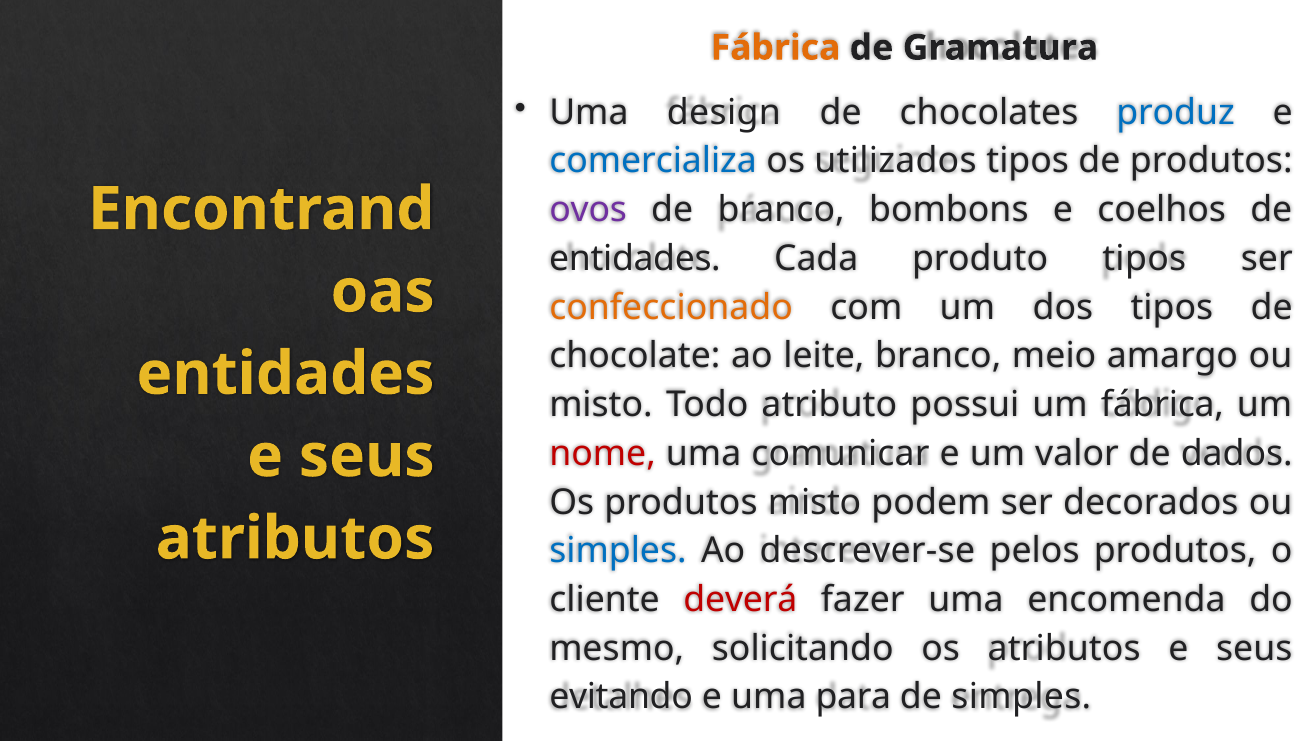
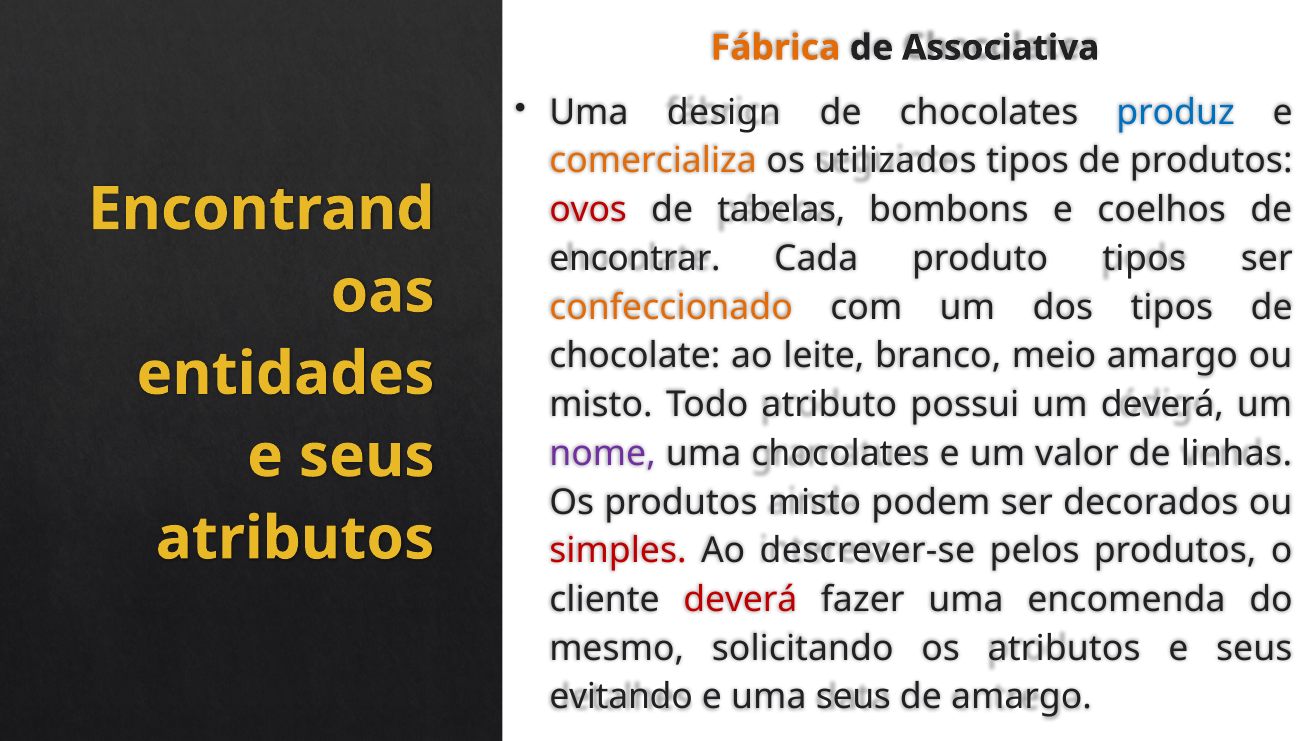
Gramatura: Gramatura -> Associativa
comercializa colour: blue -> orange
ovos colour: purple -> red
de branco: branco -> tabelas
entidades at (635, 258): entidades -> encontrar
um fábrica: fábrica -> deverá
nome colour: red -> purple
uma comunicar: comunicar -> chocolates
dados: dados -> linhas
simples at (618, 551) colour: blue -> red
uma para: para -> seus
de simples: simples -> amargo
